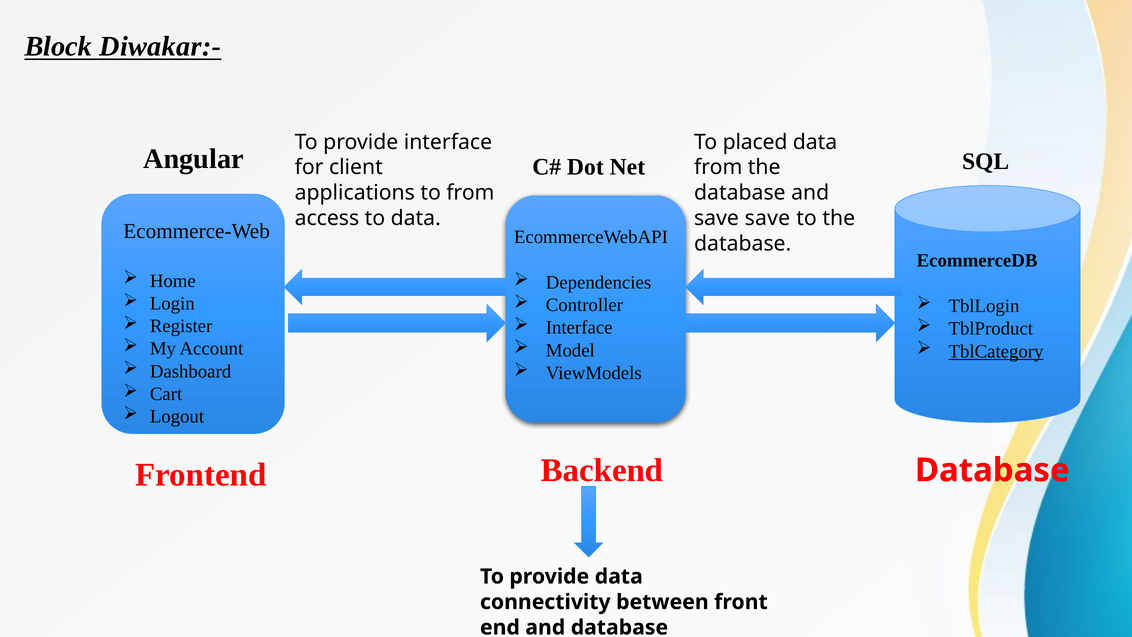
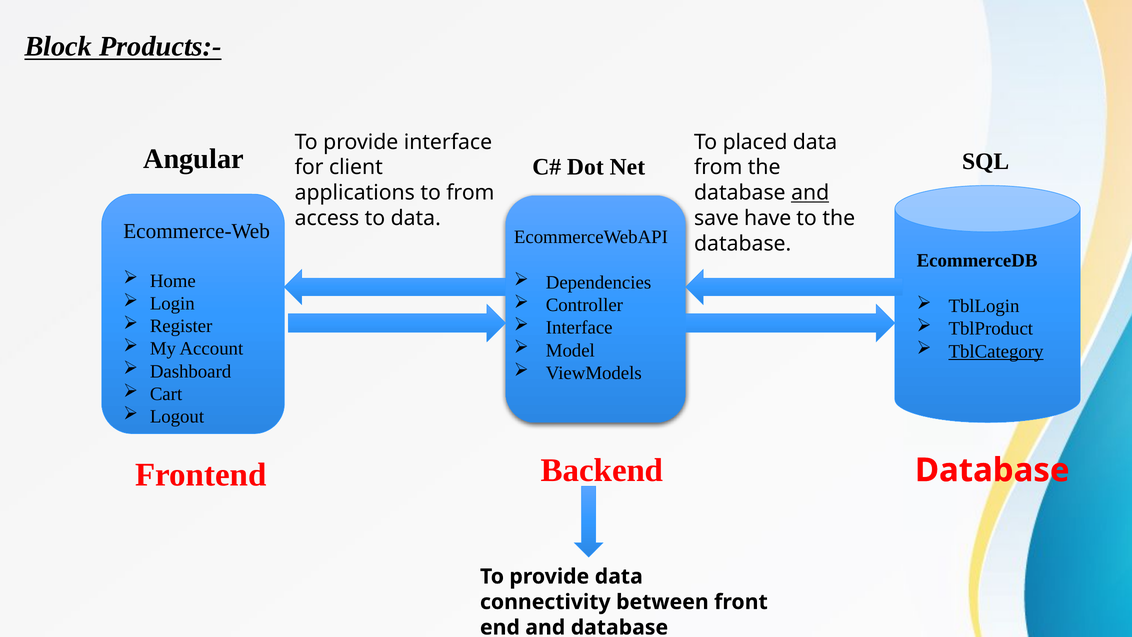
Diwakar:-: Diwakar:- -> Products:-
and at (810, 193) underline: none -> present
save save: save -> have
